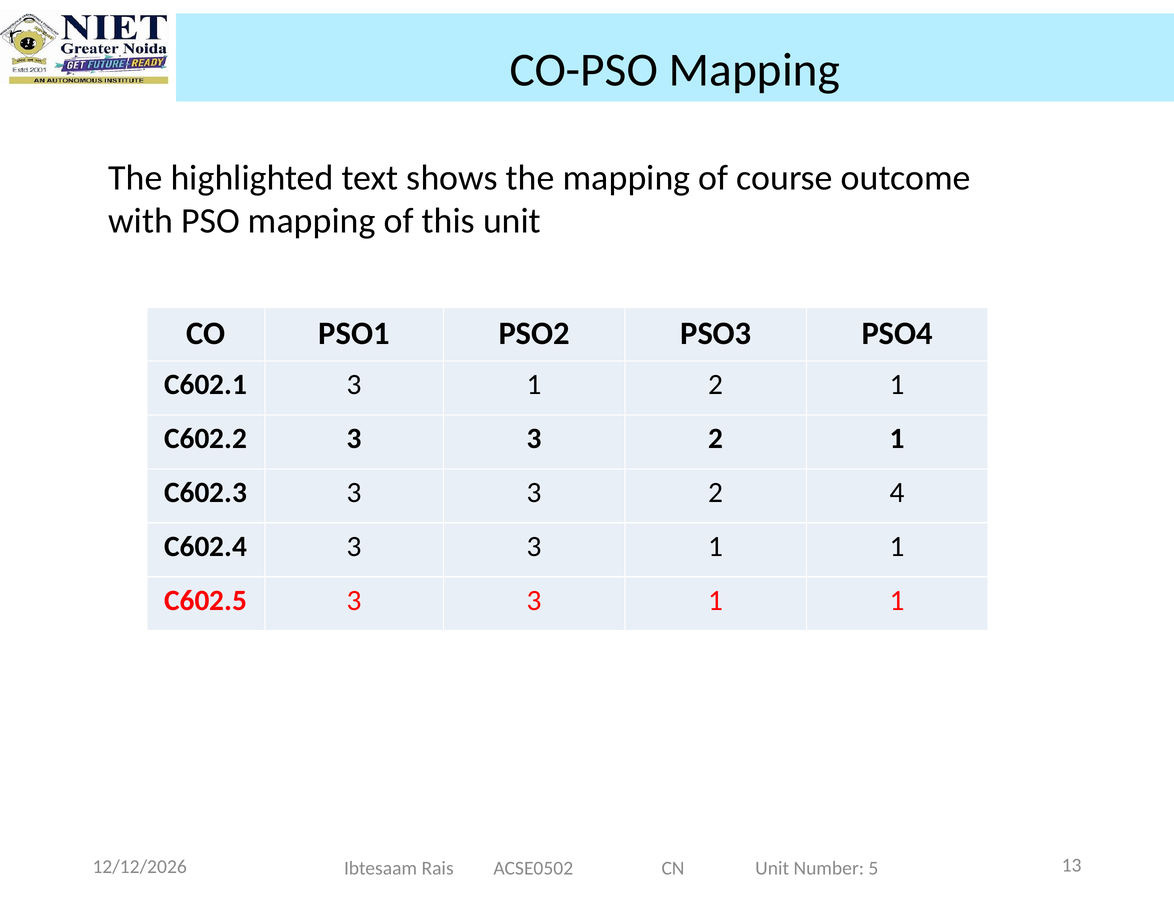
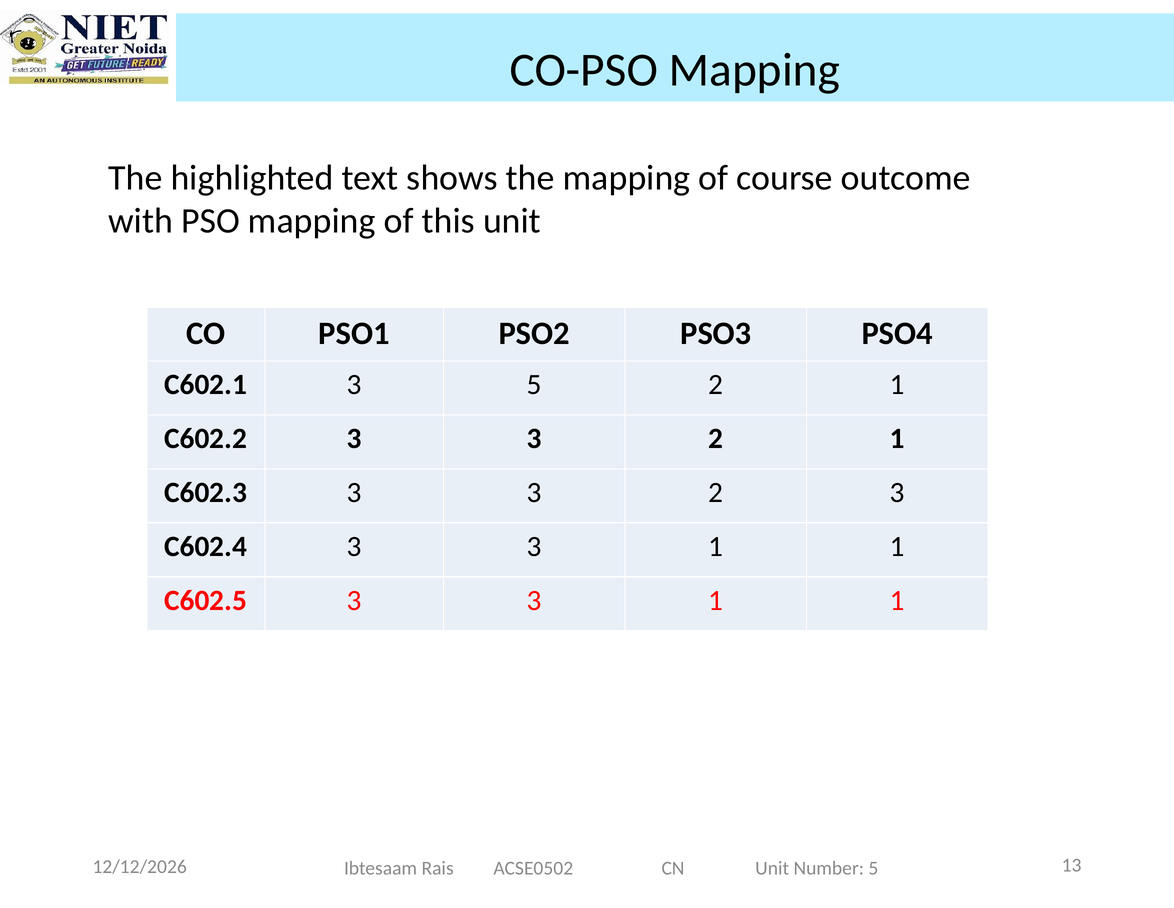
C602.1 3 1: 1 -> 5
2 4: 4 -> 3
